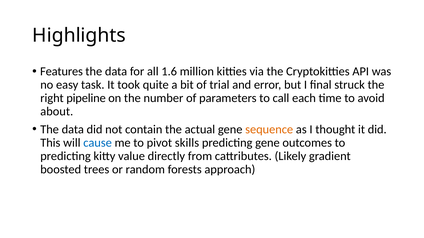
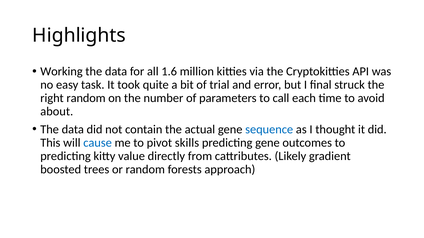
Features: Features -> Working
right pipeline: pipeline -> random
sequence colour: orange -> blue
